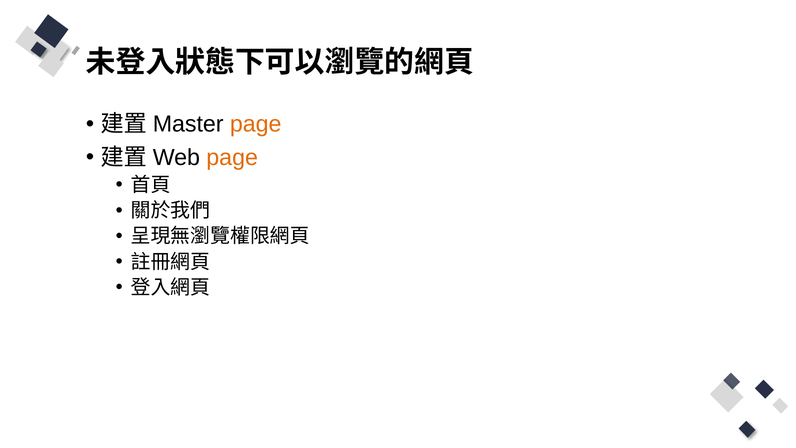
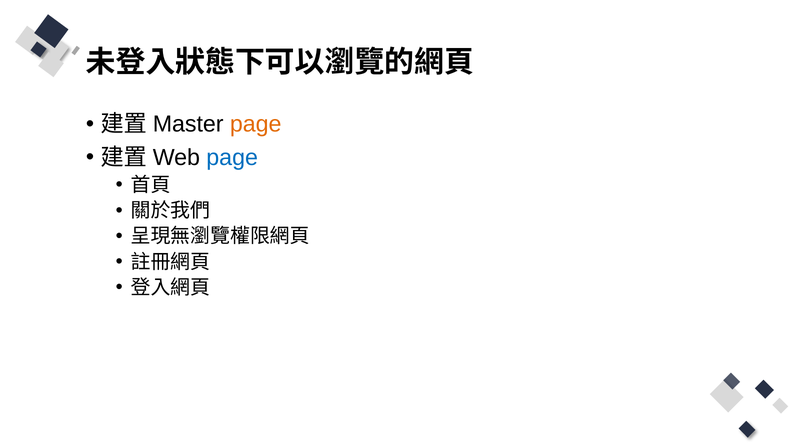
page at (232, 158) colour: orange -> blue
